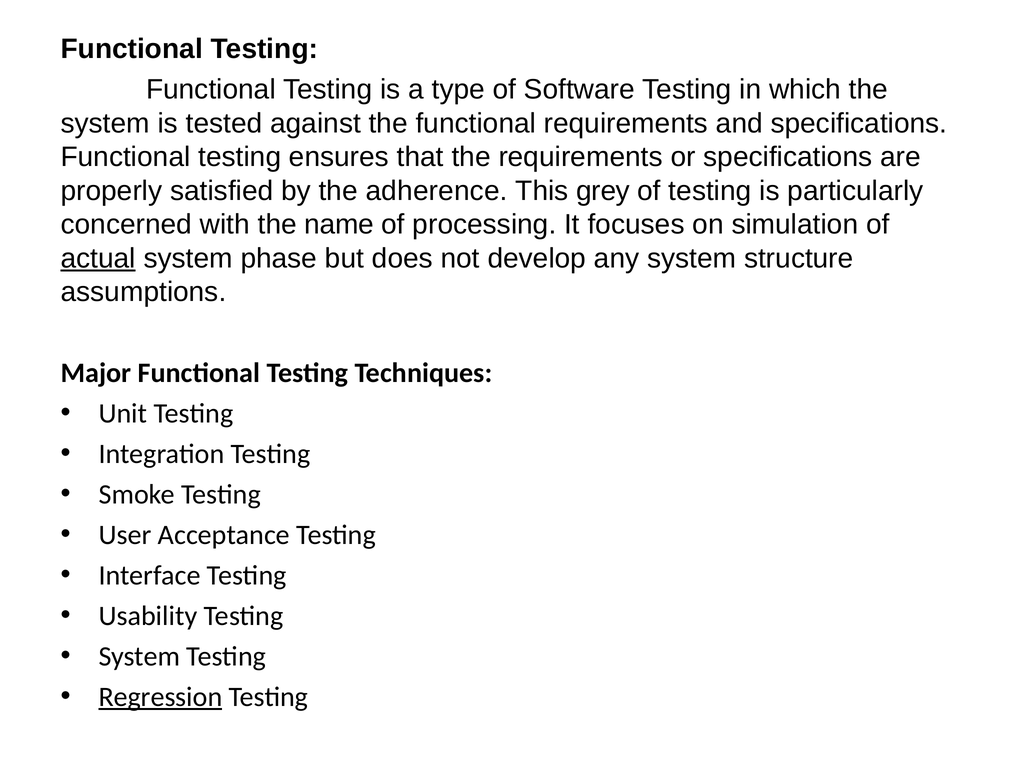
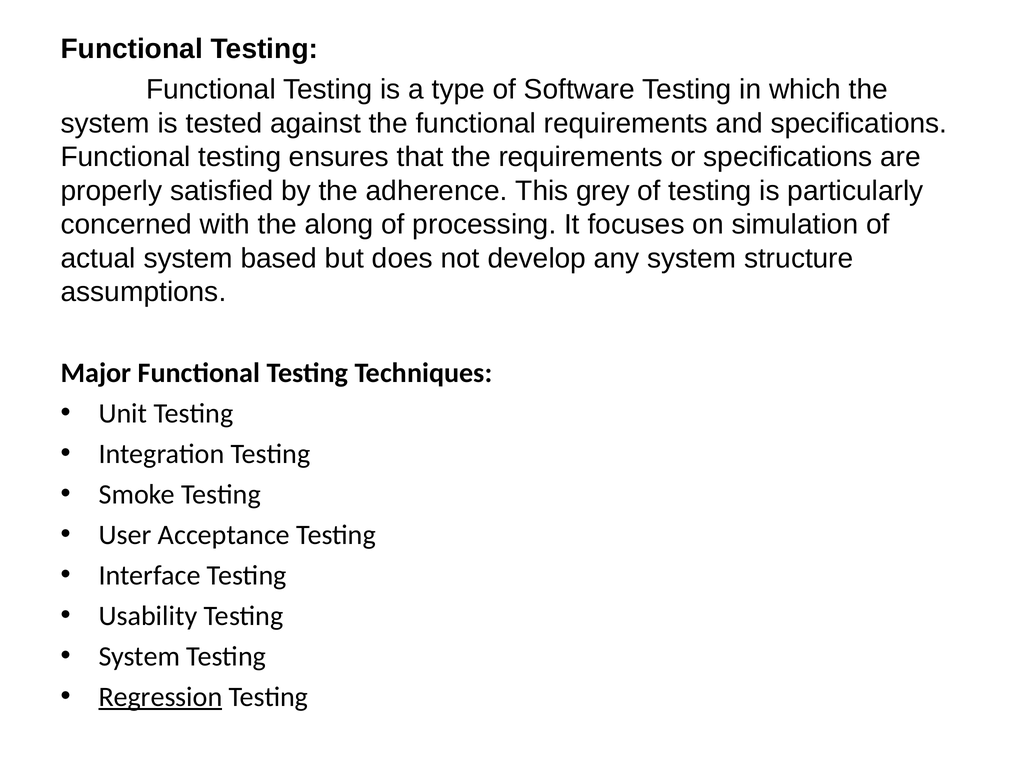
name: name -> along
actual underline: present -> none
phase: phase -> based
